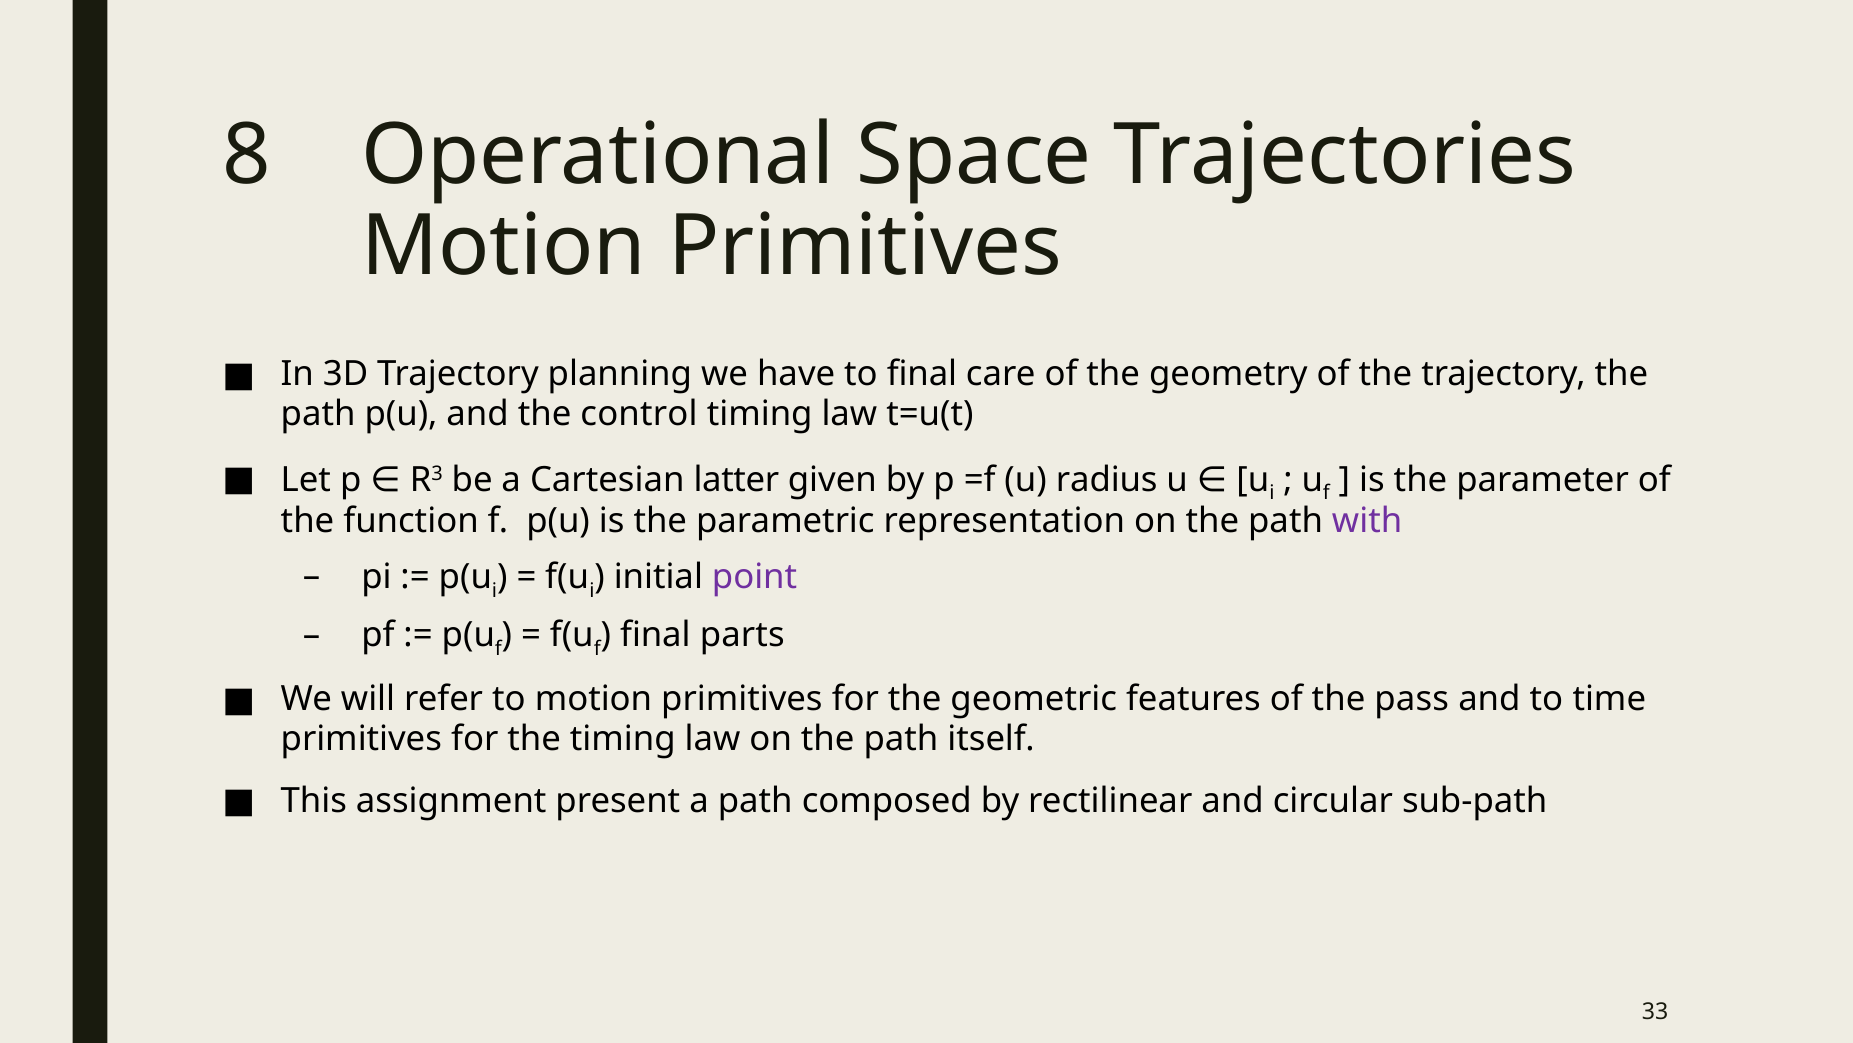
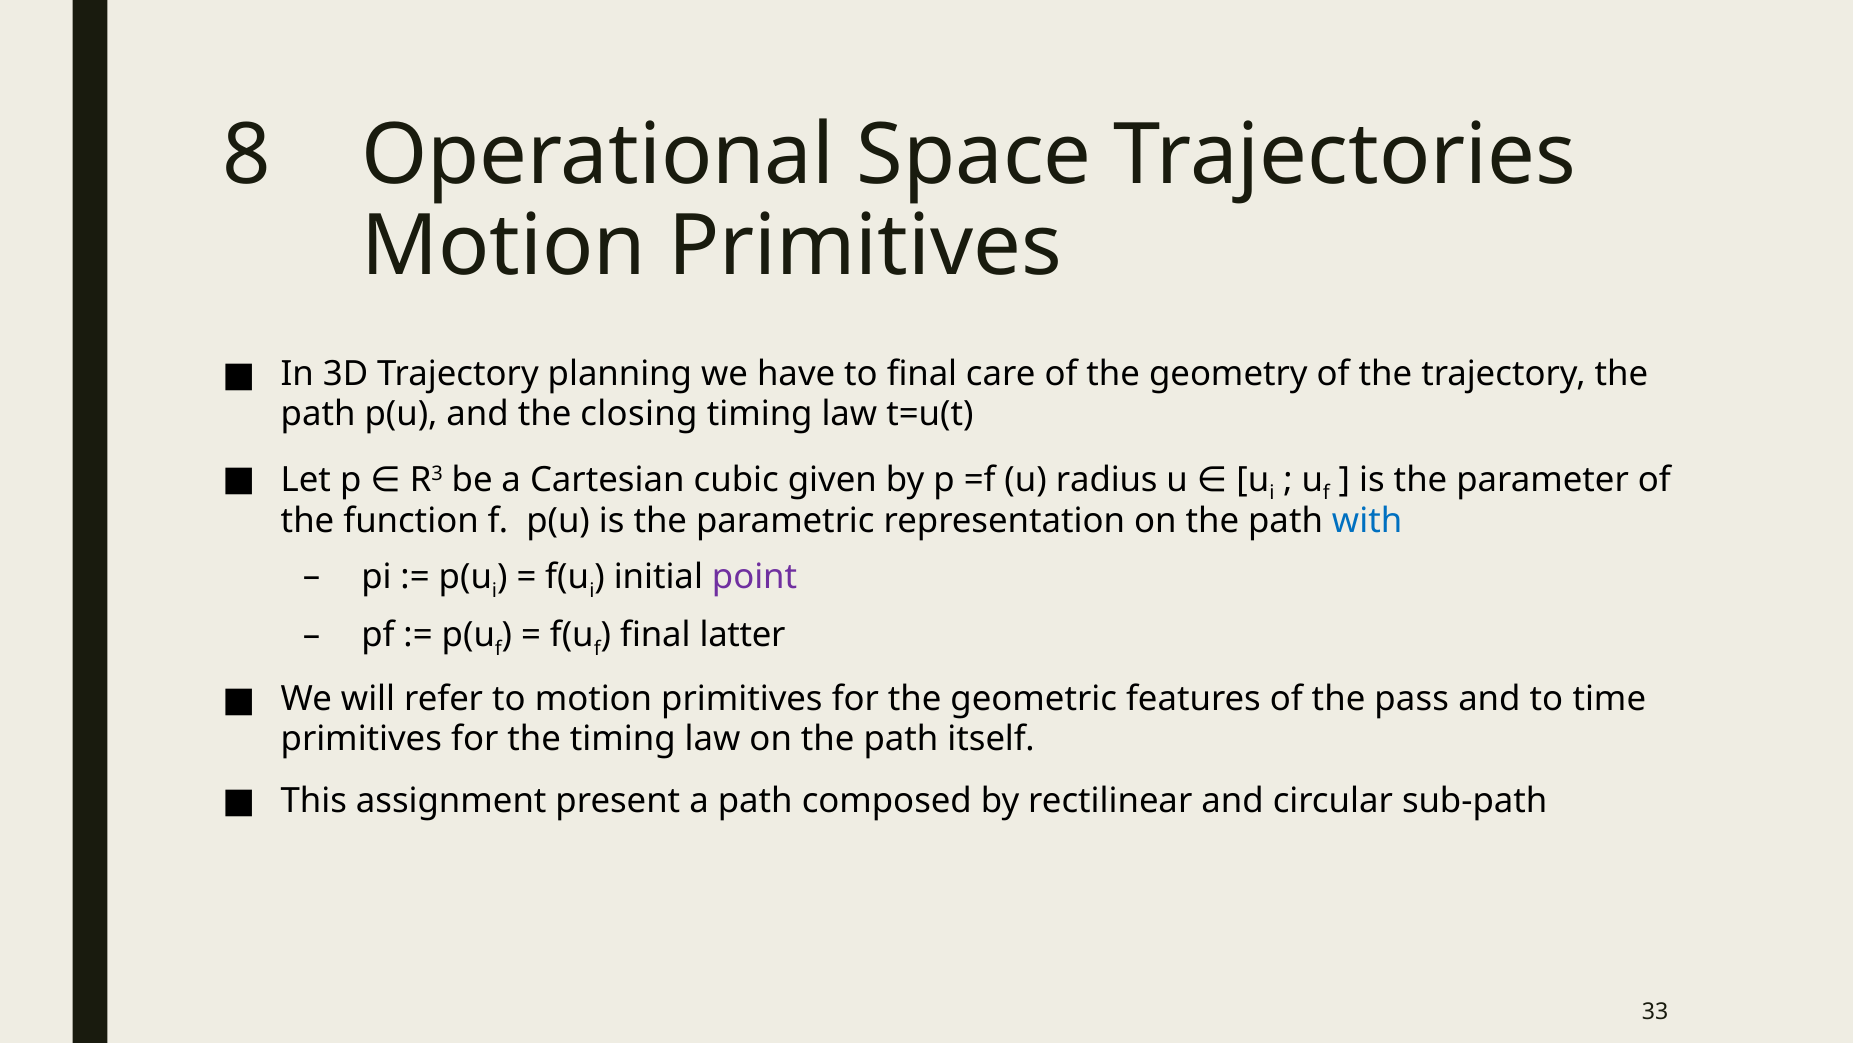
control: control -> closing
latter: latter -> cubic
with colour: purple -> blue
parts: parts -> latter
